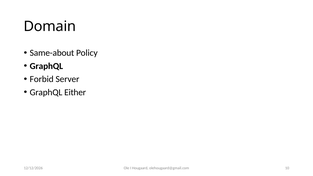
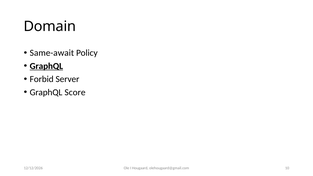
Same-about: Same-about -> Same-await
GraphQL at (46, 66) underline: none -> present
Either: Either -> Score
